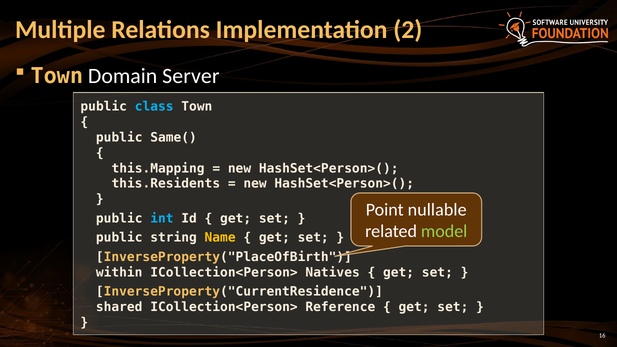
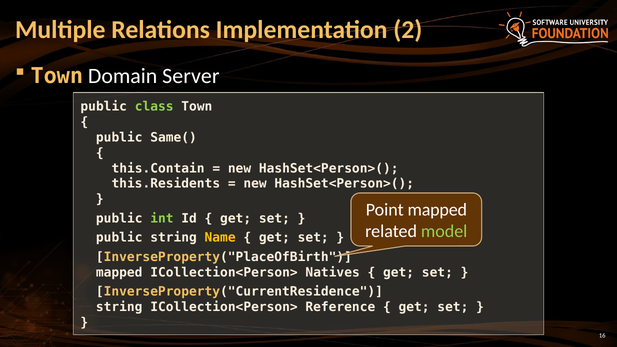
class colour: light blue -> light green
this.Mapping: this.Mapping -> this.Contain
Point nullable: nullable -> mapped
int colour: light blue -> light green
within at (119, 273): within -> mapped
shared at (119, 307): shared -> string
